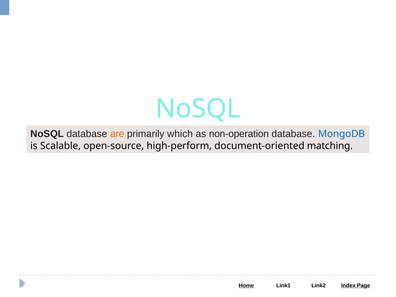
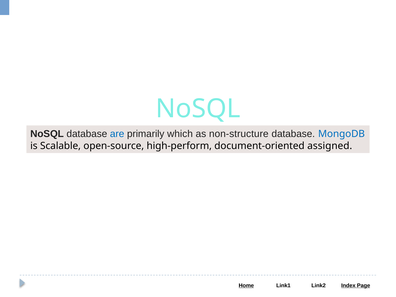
are colour: orange -> blue
non-operation: non-operation -> non-structure
matching: matching -> assigned
